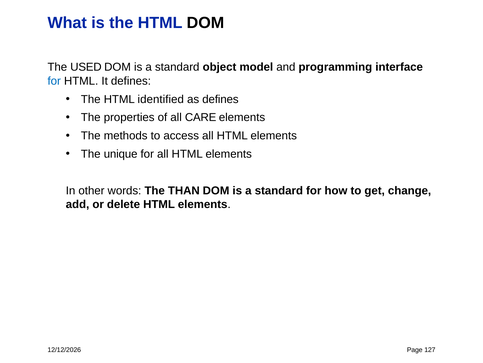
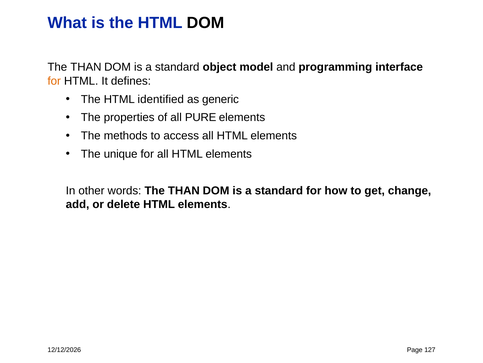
USED at (86, 67): USED -> THAN
for at (54, 81) colour: blue -> orange
as defines: defines -> generic
CARE: CARE -> PURE
